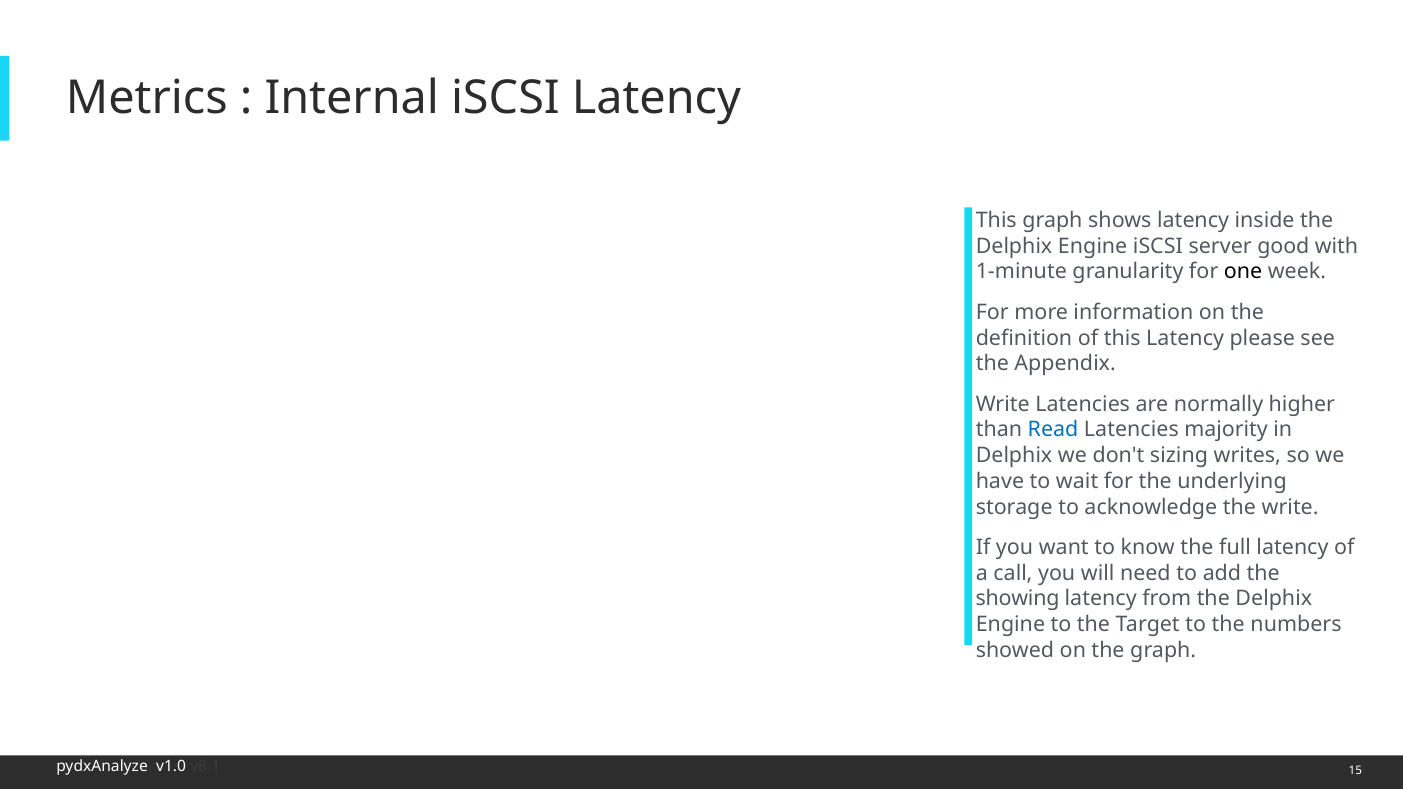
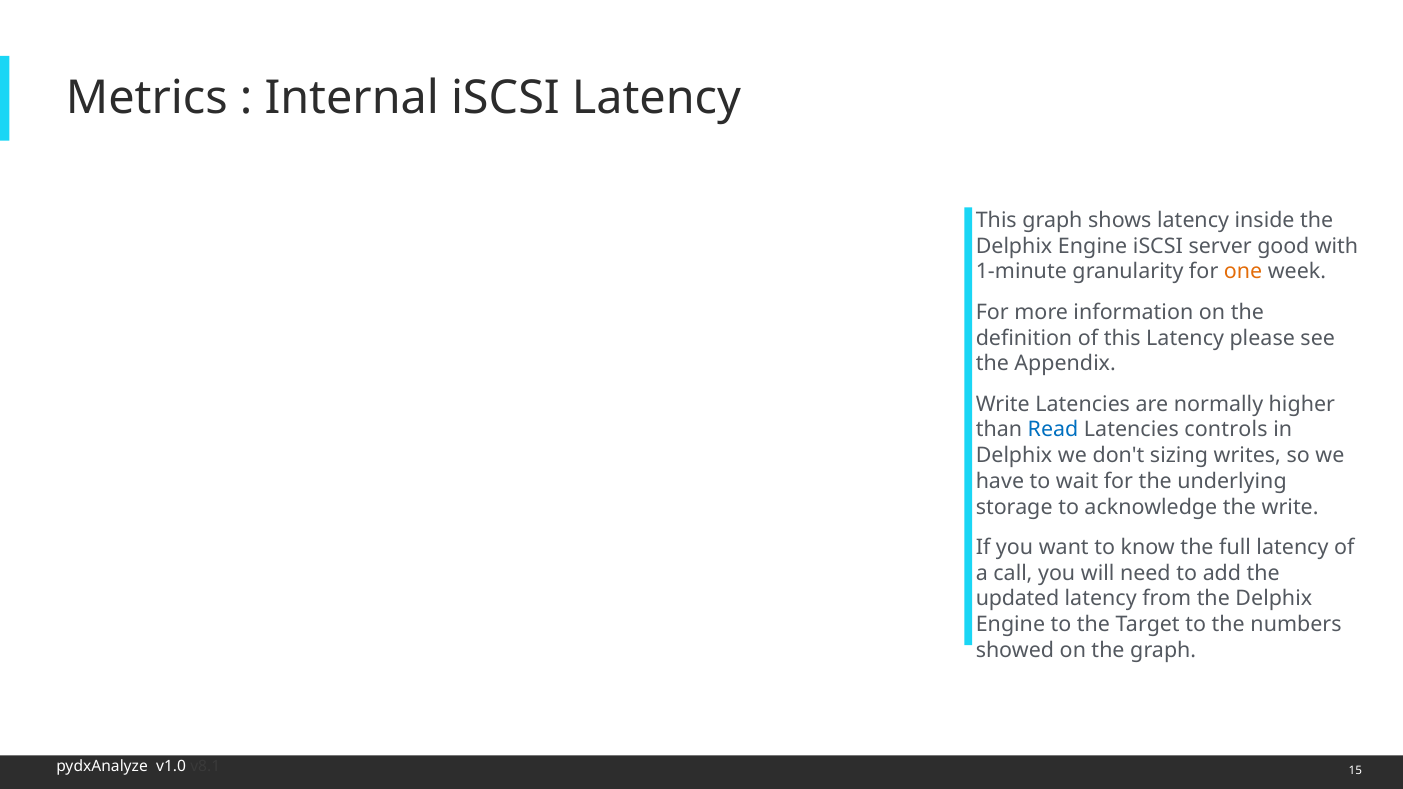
one colour: black -> orange
majority: majority -> controls
showing: showing -> updated
